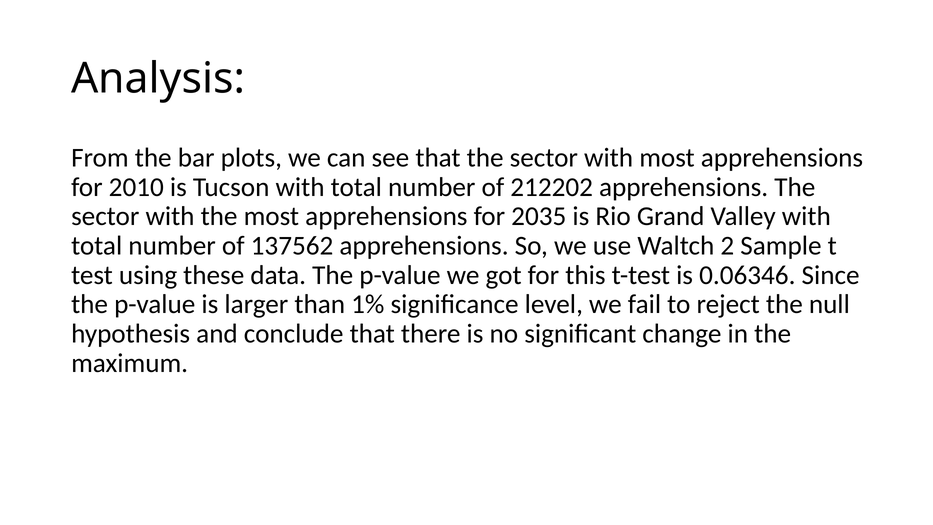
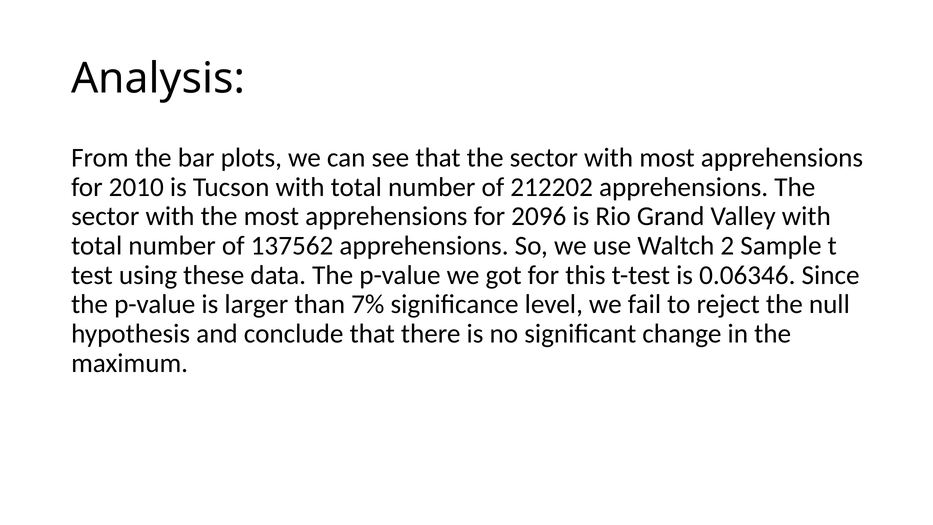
2035: 2035 -> 2096
1%: 1% -> 7%
